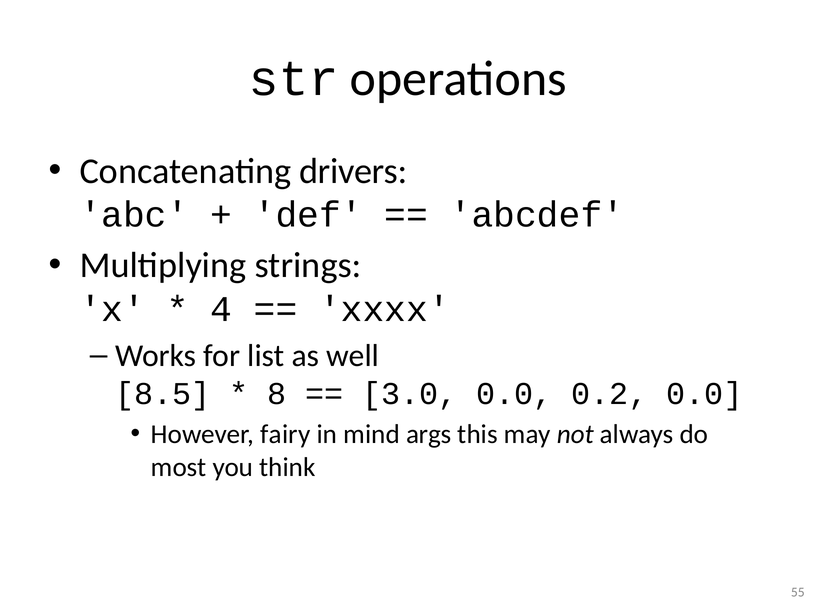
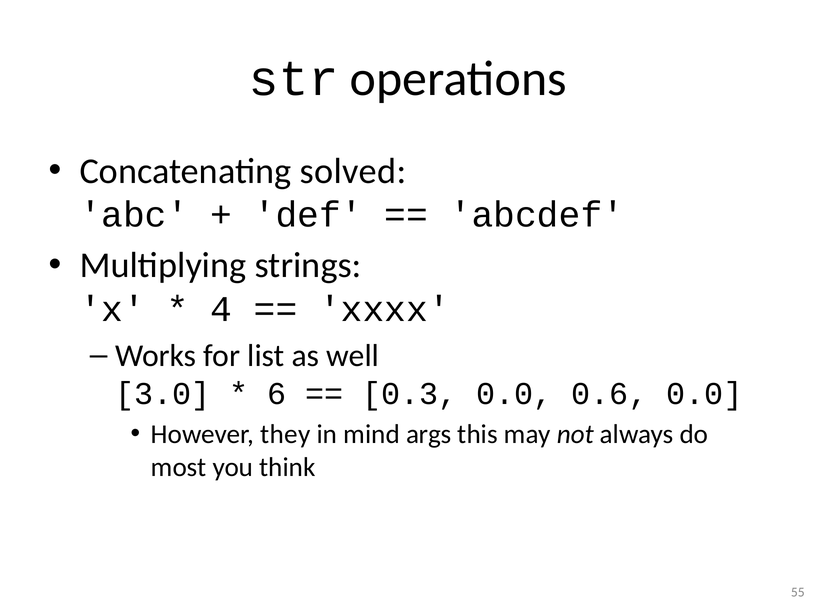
drivers: drivers -> solved
8.5: 8.5 -> 3.0
8: 8 -> 6
3.0: 3.0 -> 0.3
0.2: 0.2 -> 0.6
fairy: fairy -> they
